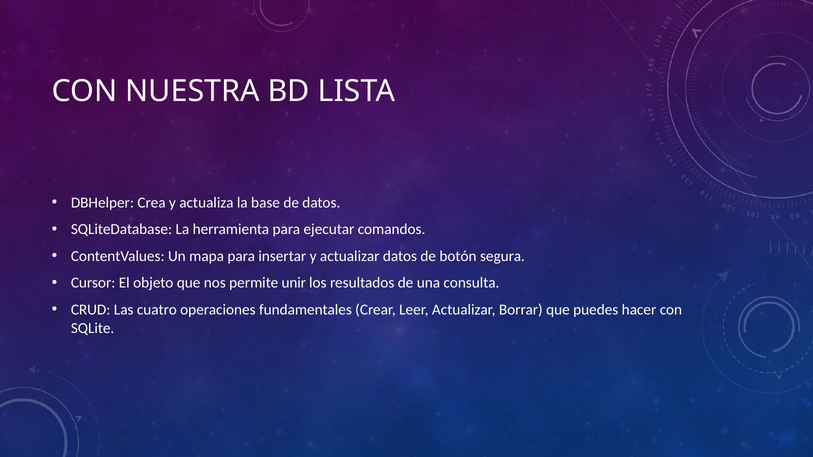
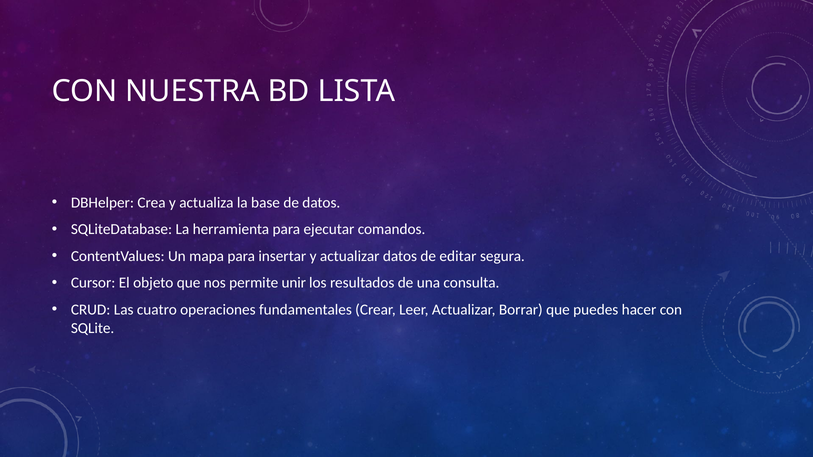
botón: botón -> editar
